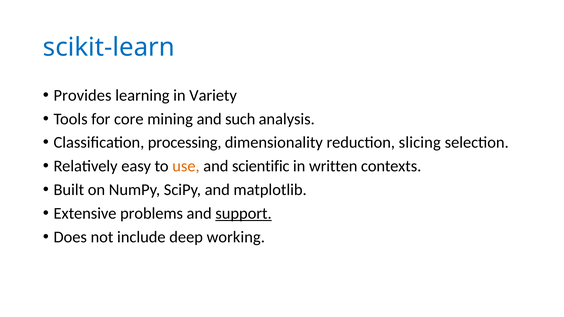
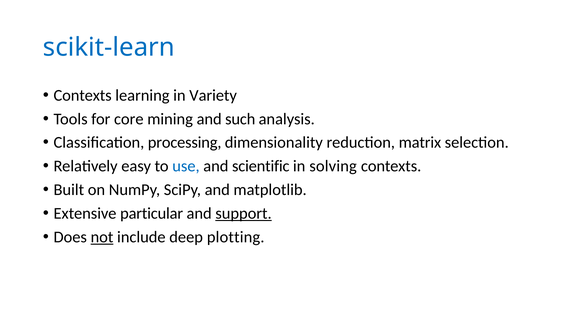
Provides at (83, 95): Provides -> Contexts
slicing: slicing -> matrix
use colour: orange -> blue
written: written -> solving
problems: problems -> particular
not underline: none -> present
working: working -> plotting
